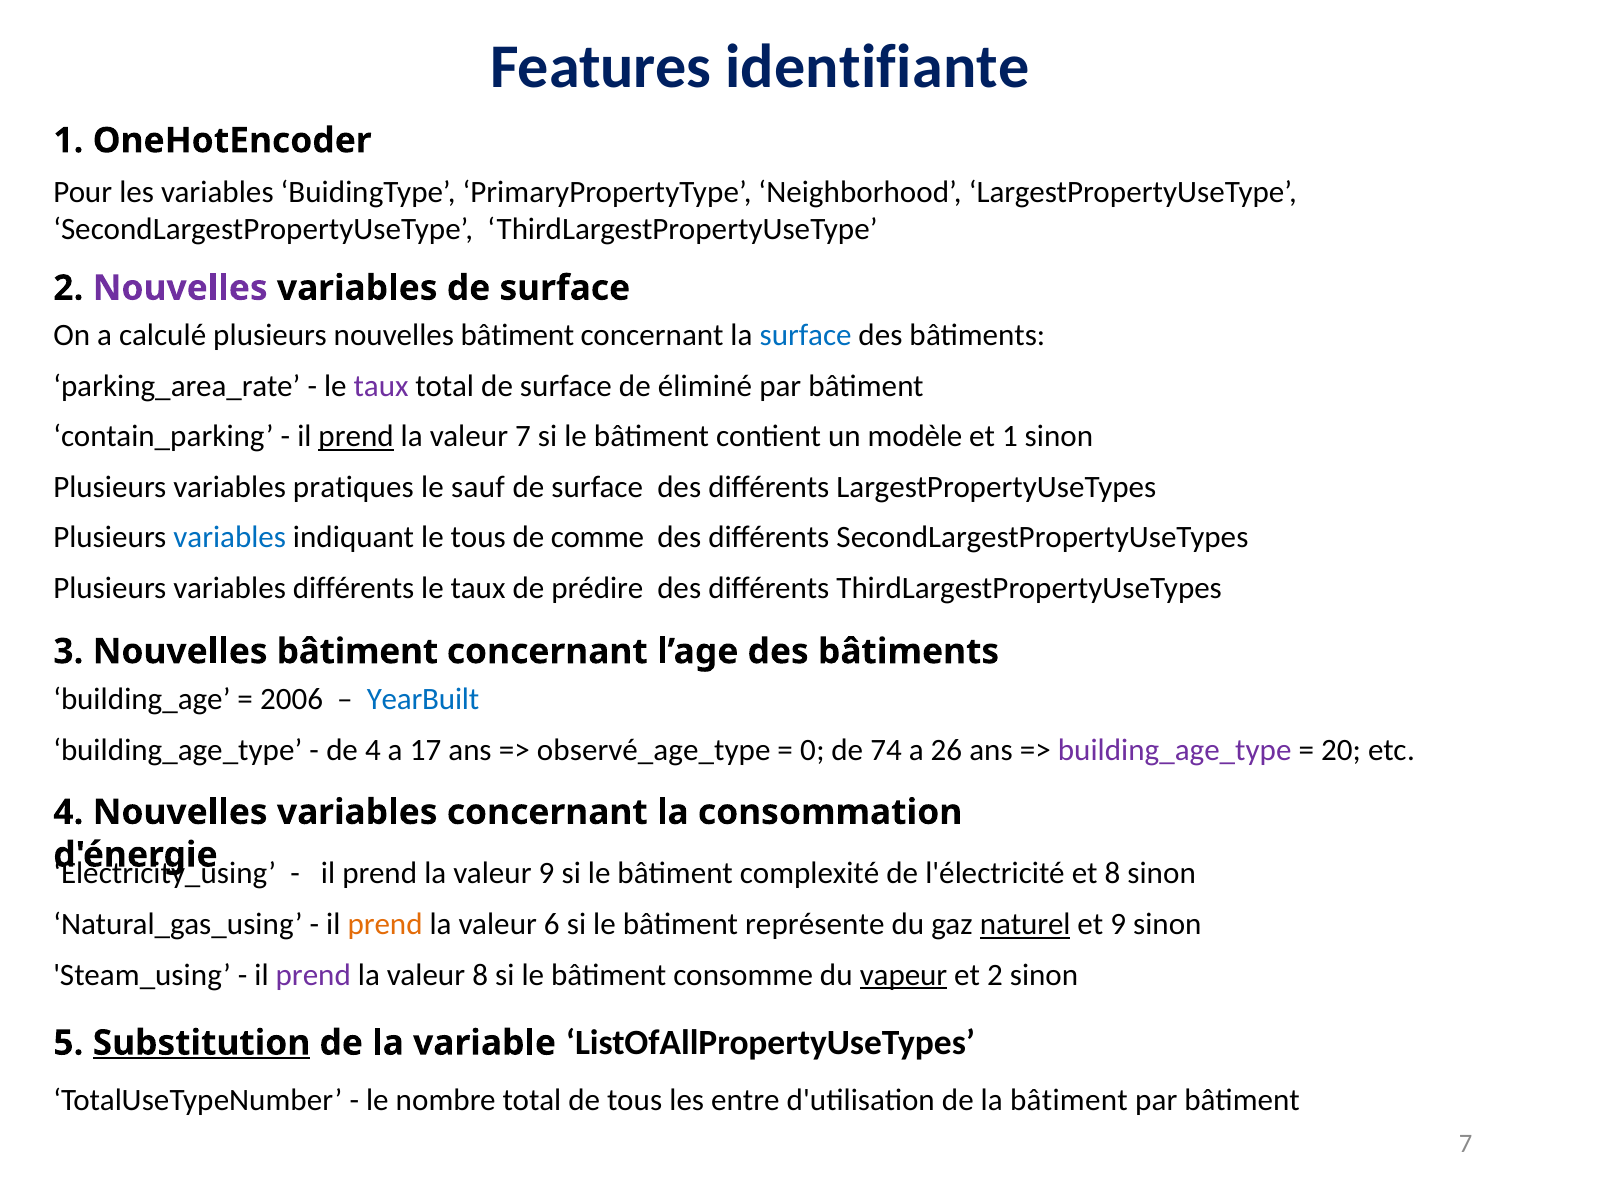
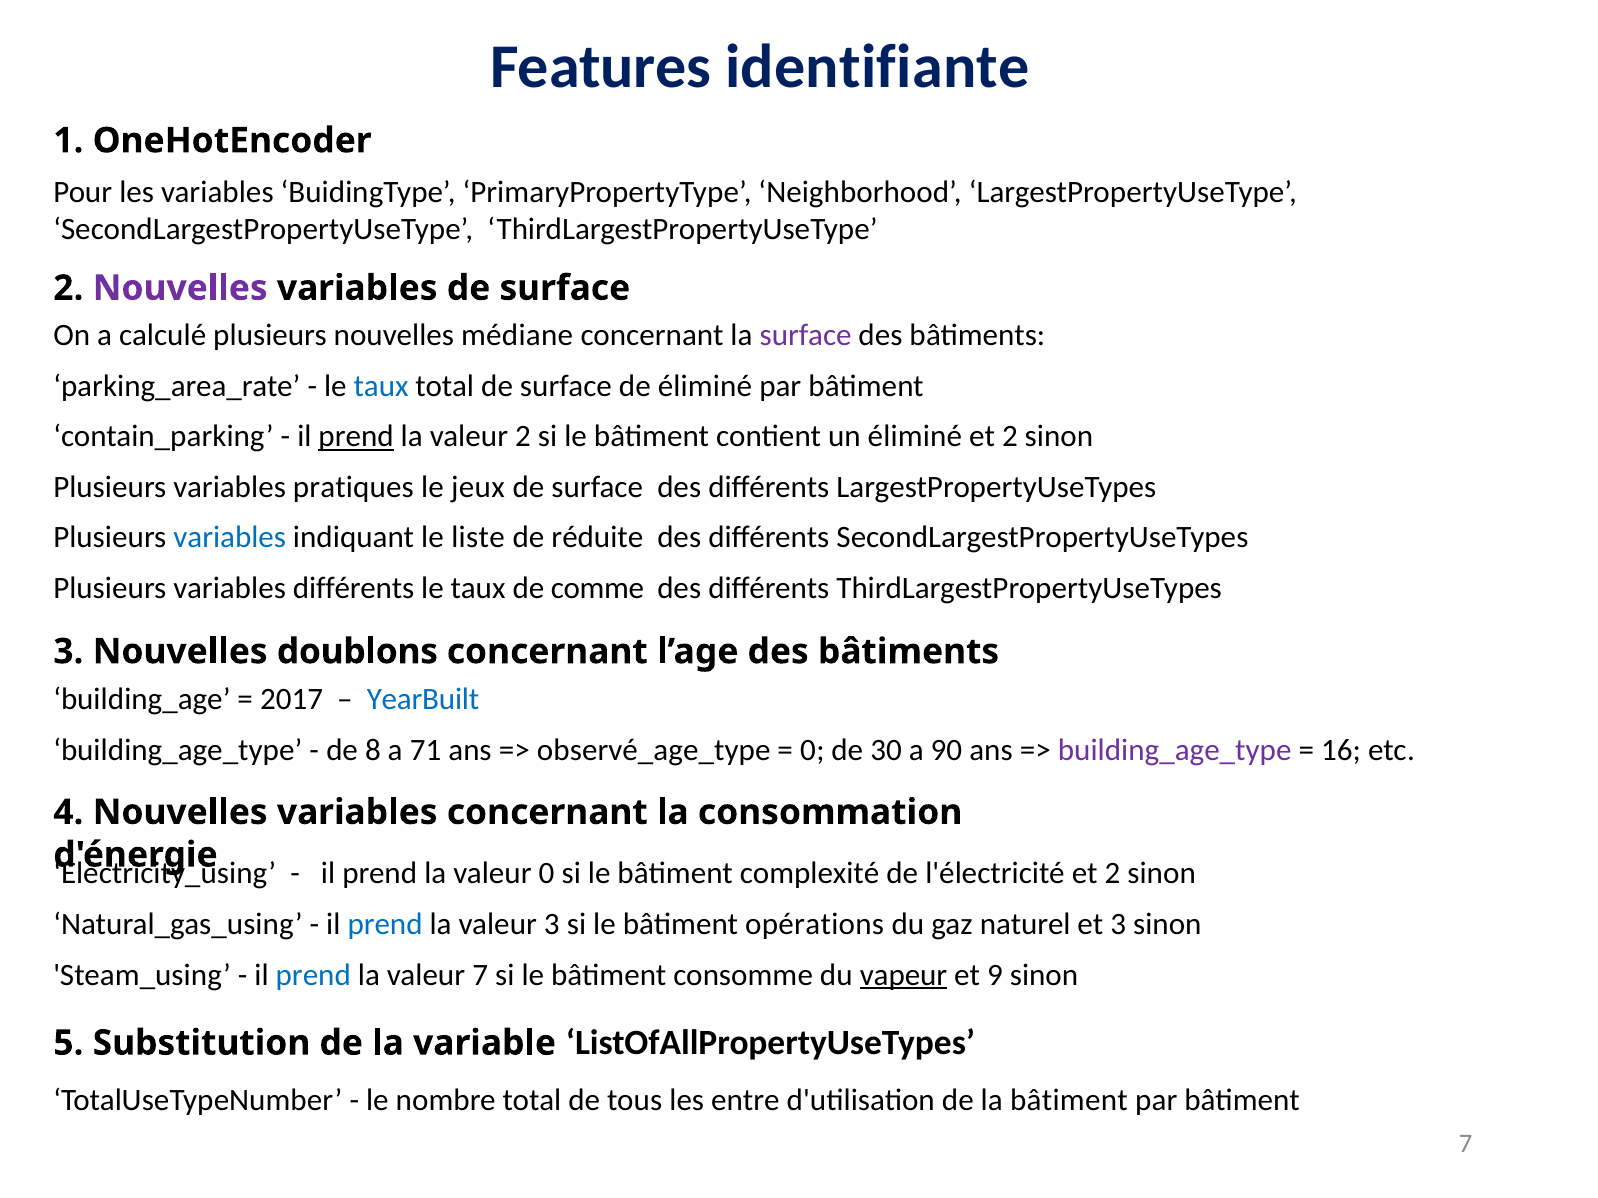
plusieurs nouvelles bâtiment: bâtiment -> médiane
surface at (806, 335) colour: blue -> purple
taux at (381, 386) colour: purple -> blue
valeur 7: 7 -> 2
un modèle: modèle -> éliminé
1 at (1010, 437): 1 -> 2
sauf: sauf -> jeux
le tous: tous -> liste
comme: comme -> réduite
prédire: prédire -> comme
3 Nouvelles bâtiment: bâtiment -> doublons
2006: 2006 -> 2017
de 4: 4 -> 8
17: 17 -> 71
74: 74 -> 30
26: 26 -> 90
20: 20 -> 16
valeur 9: 9 -> 0
l'électricité et 8: 8 -> 2
prend at (385, 925) colour: orange -> blue
valeur 6: 6 -> 3
représente: représente -> opérations
naturel underline: present -> none
et 9: 9 -> 3
prend at (313, 975) colour: purple -> blue
valeur 8: 8 -> 7
et 2: 2 -> 9
Substitution underline: present -> none
